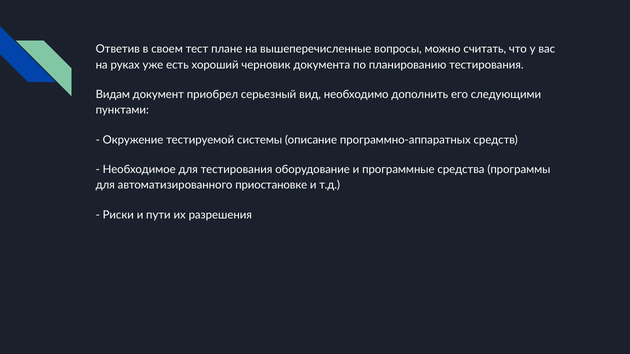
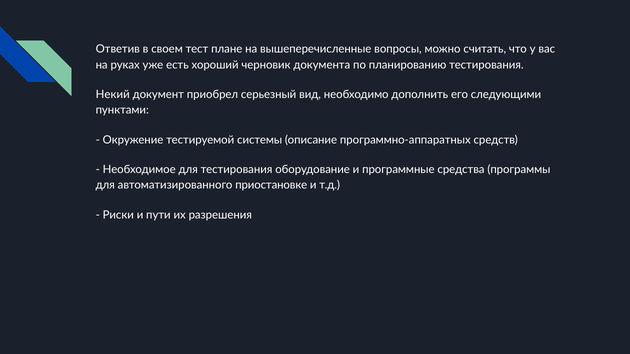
Видам: Видам -> Некий
